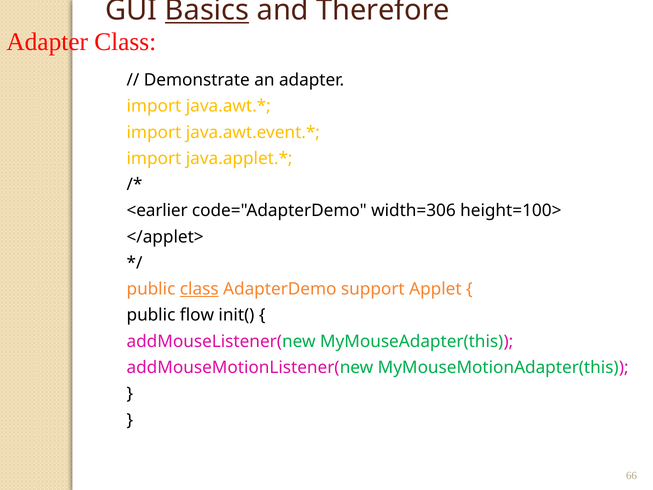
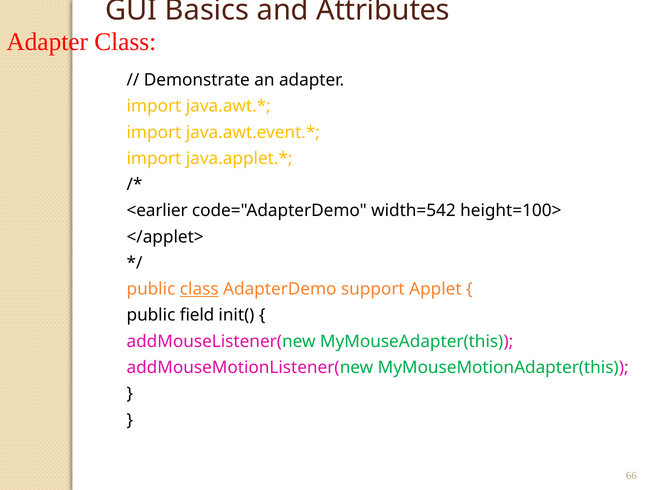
Basics underline: present -> none
Therefore: Therefore -> Attributes
width=306: width=306 -> width=542
flow: flow -> field
